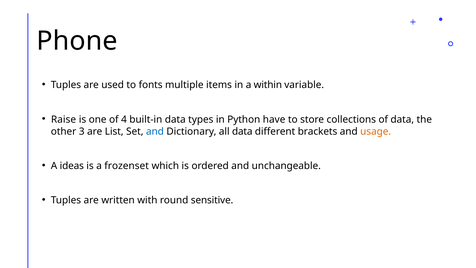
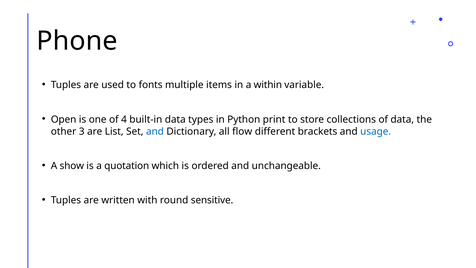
Raise: Raise -> Open
have: have -> print
all data: data -> flow
usage colour: orange -> blue
ideas: ideas -> show
frozenset: frozenset -> quotation
